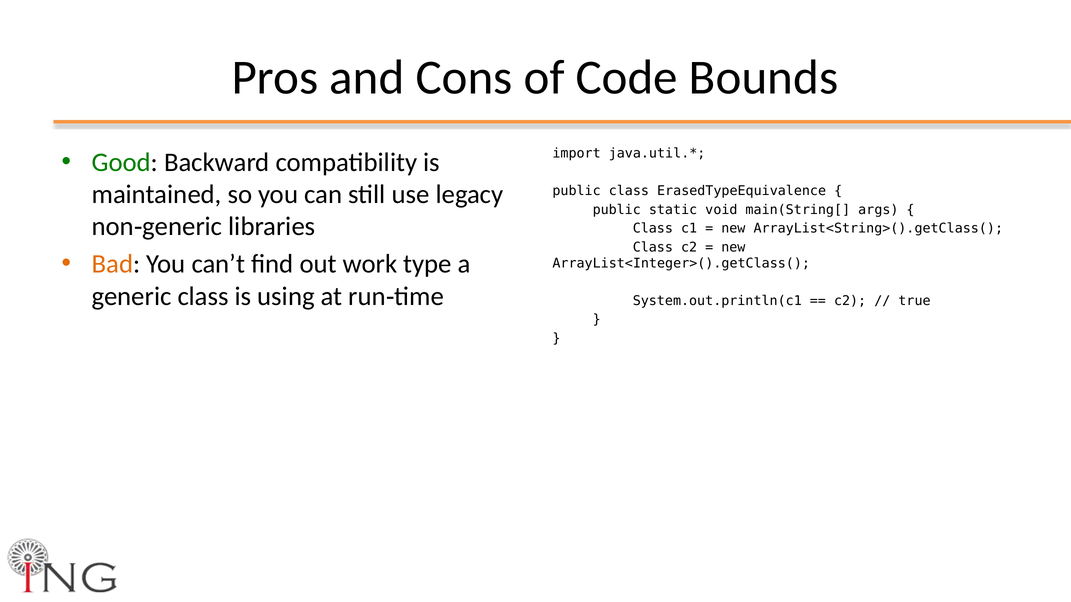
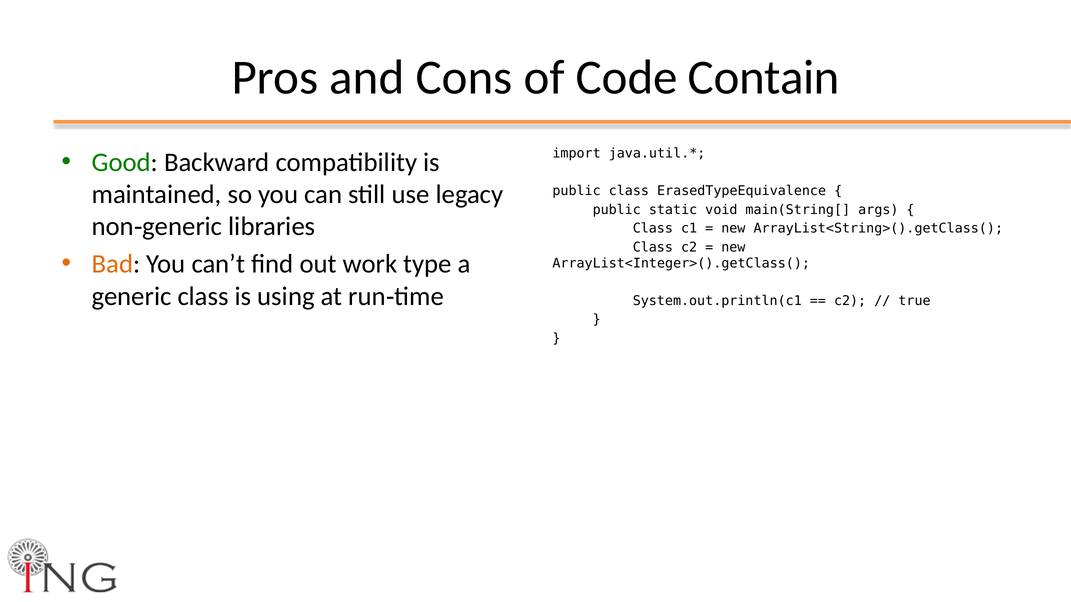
Bounds: Bounds -> Contain
